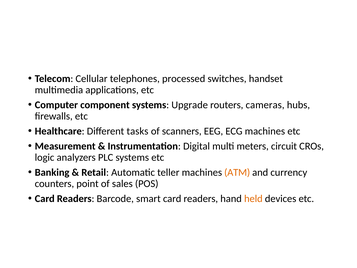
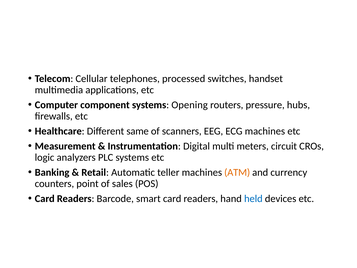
Upgrade: Upgrade -> Opening
cameras: cameras -> pressure
tasks: tasks -> same
held colour: orange -> blue
